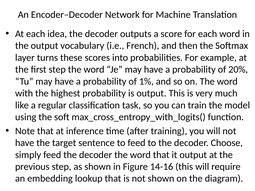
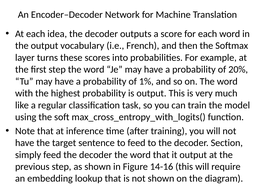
Choose: Choose -> Section
